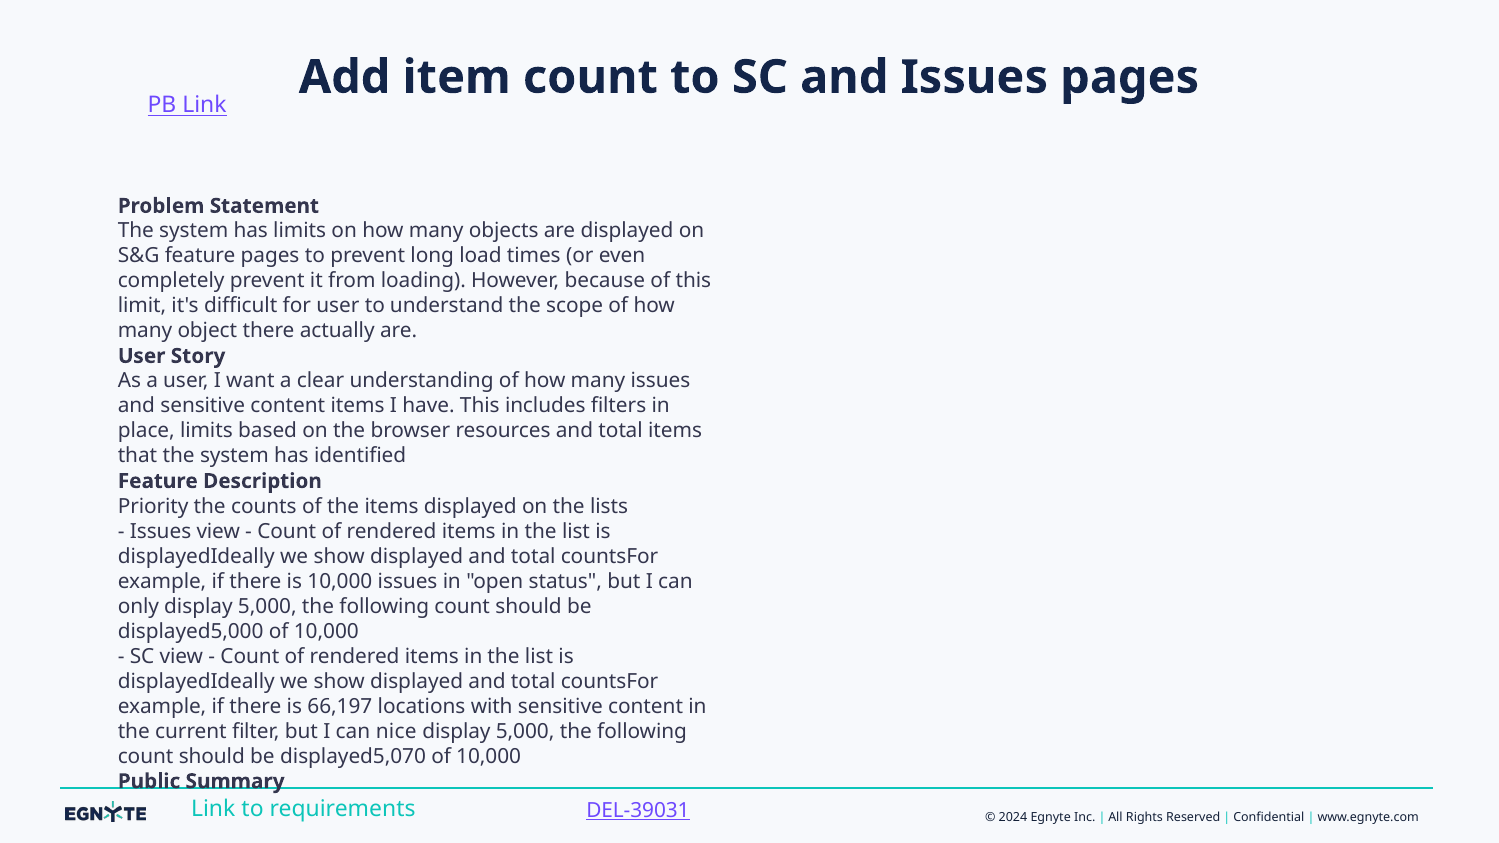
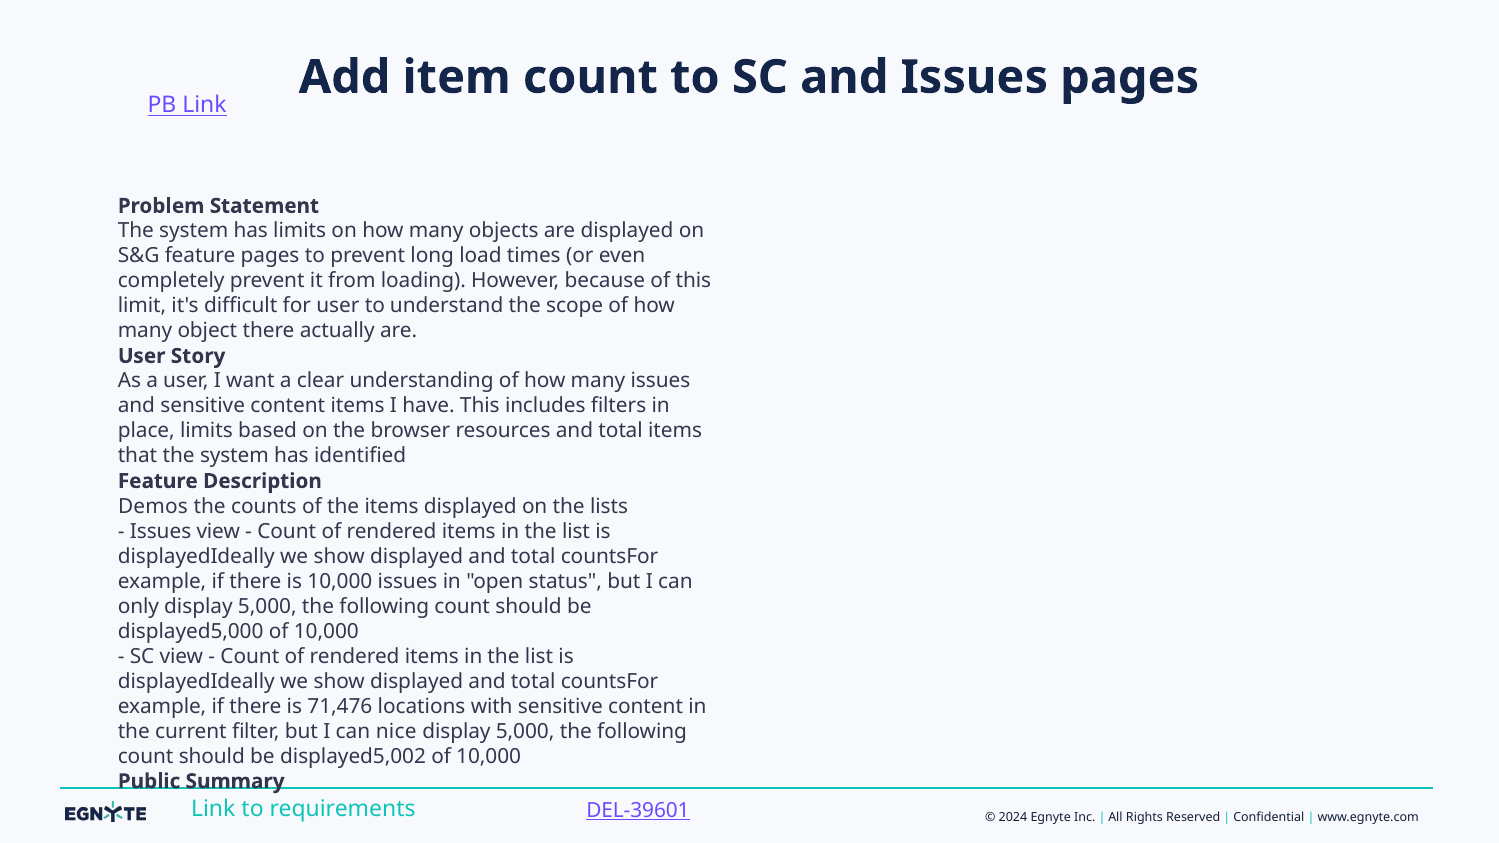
Priority: Priority -> Demos
66,197: 66,197 -> 71,476
displayed5,070: displayed5,070 -> displayed5,002
DEL-39031: DEL-39031 -> DEL-39601
